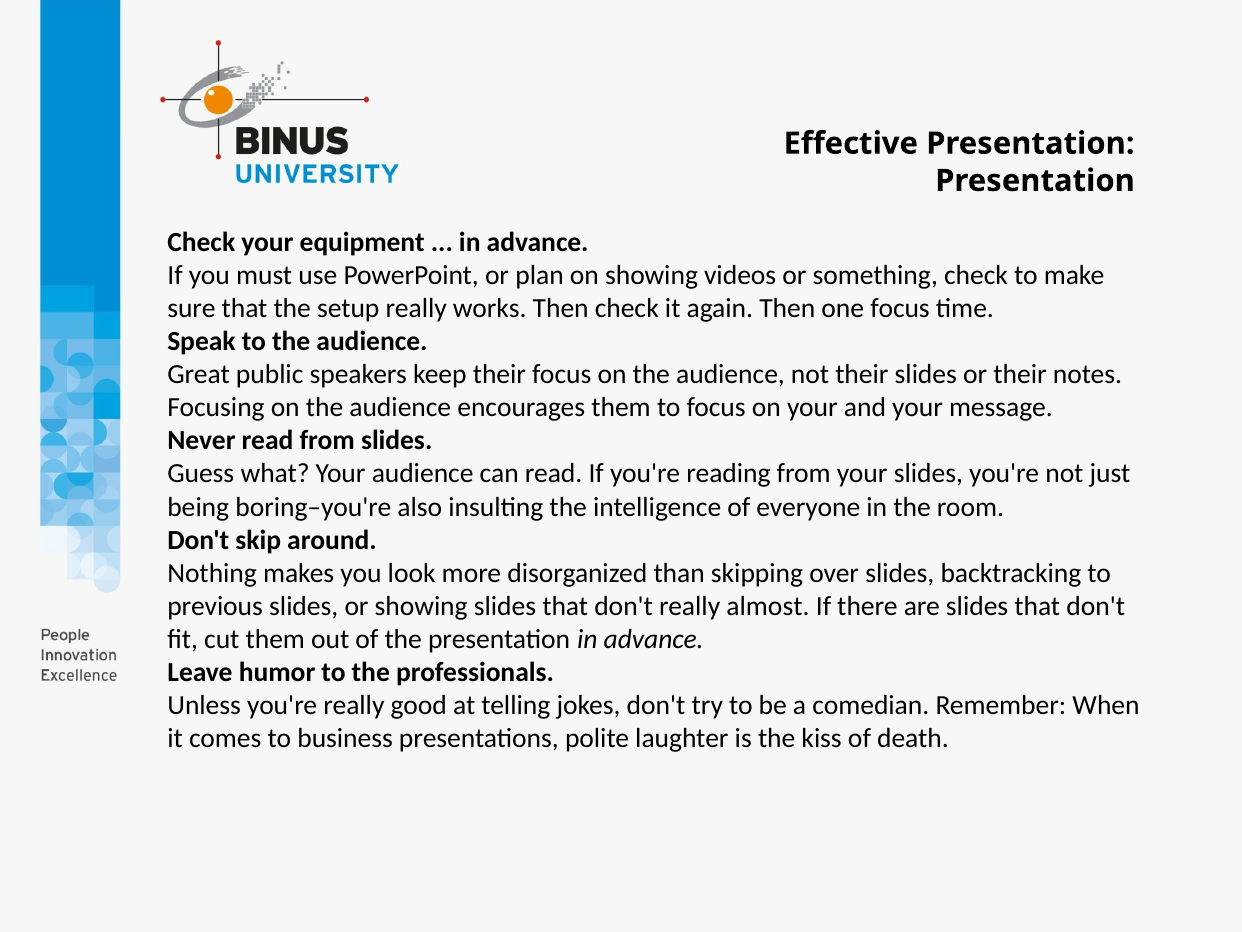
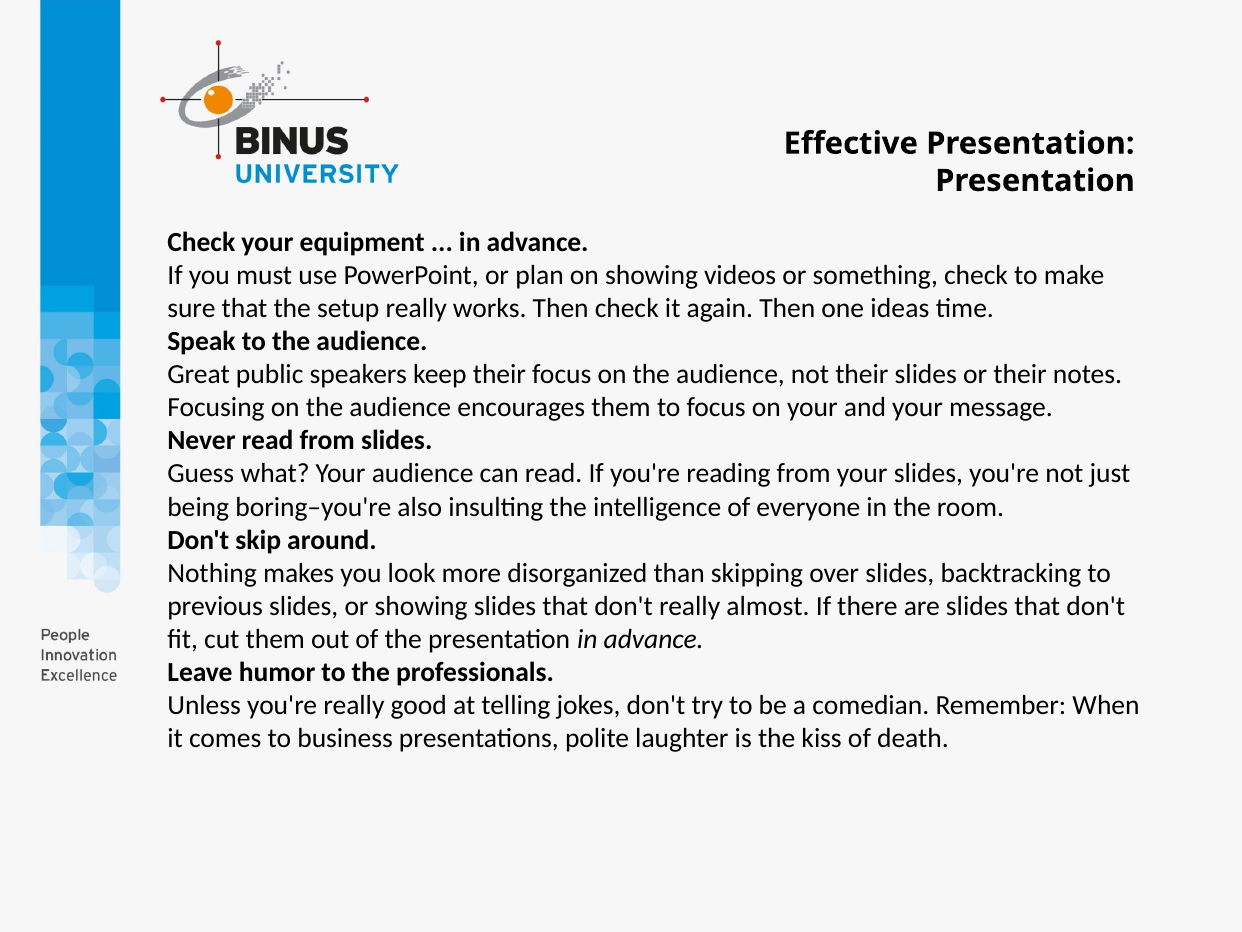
one focus: focus -> ideas
